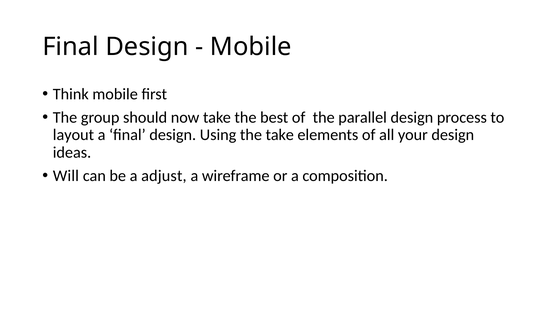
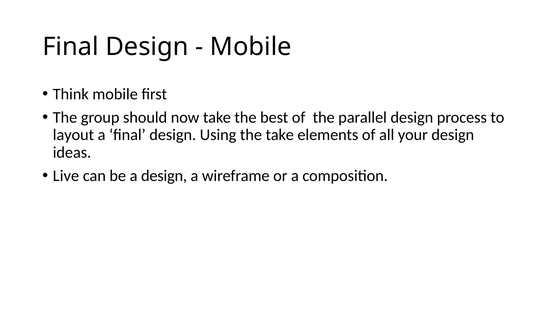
Will: Will -> Live
a adjust: adjust -> design
